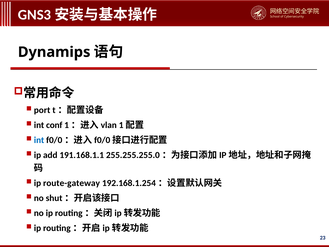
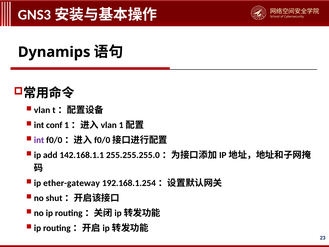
port: port -> vlan
int at (39, 140) colour: blue -> purple
191.168.1.1: 191.168.1.1 -> 142.168.1.1
route-gateway: route-gateway -> ether-gateway
